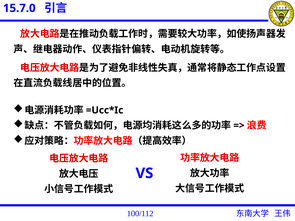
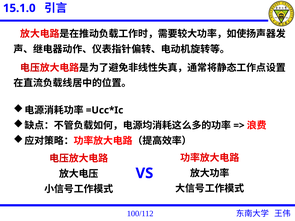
15.7.0: 15.7.0 -> 15.1.0
